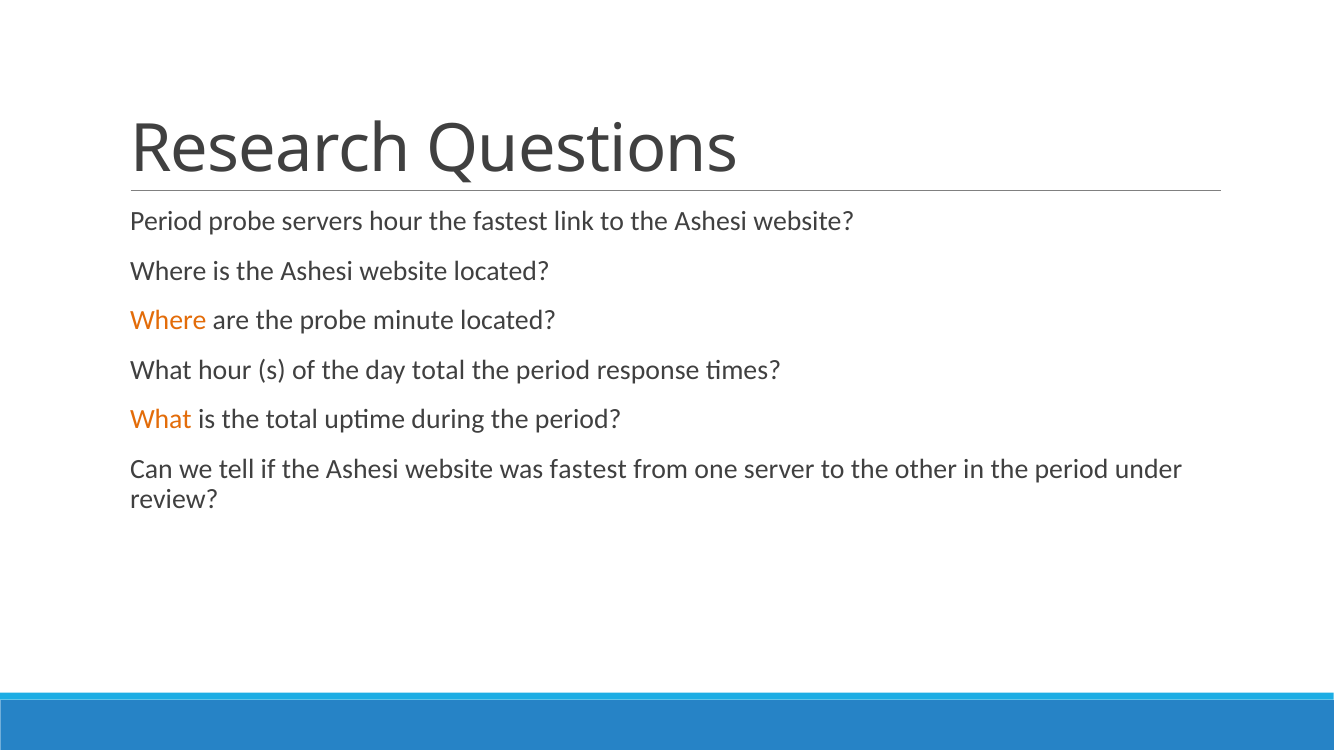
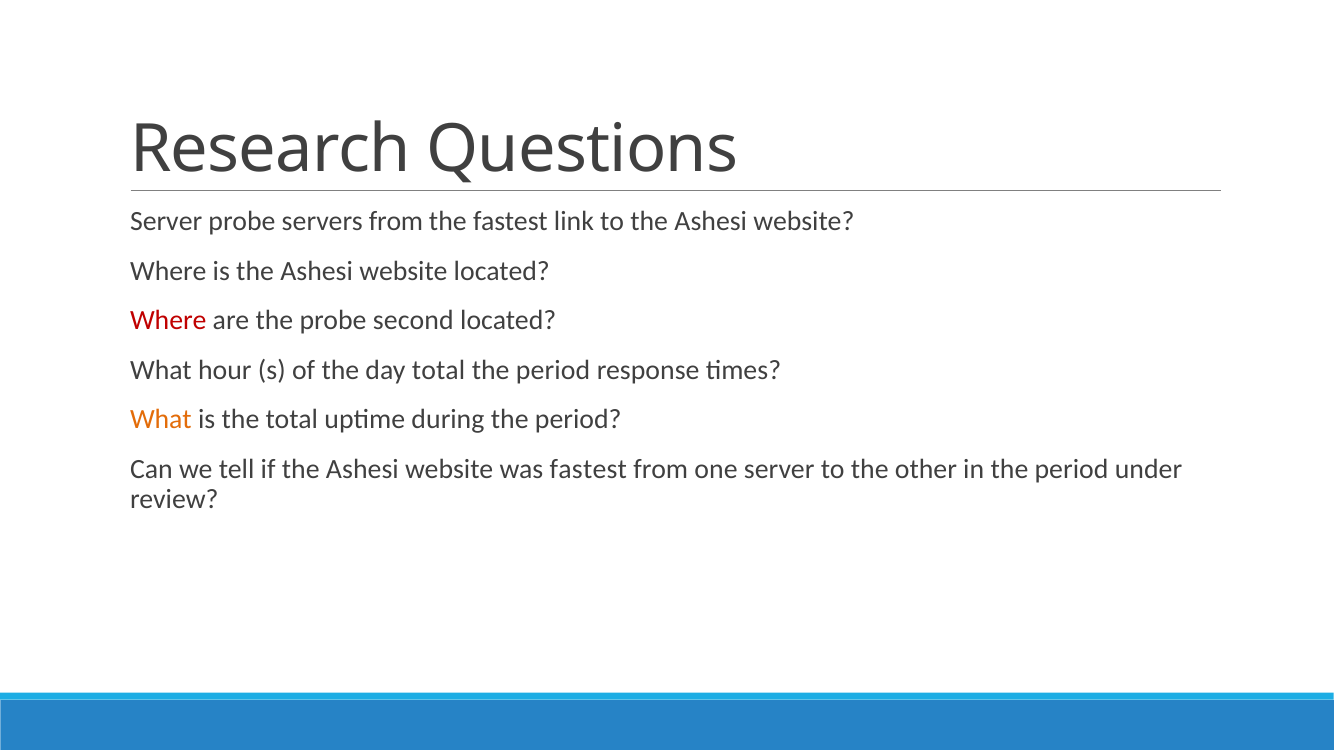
Period at (166, 222): Period -> Server
servers hour: hour -> from
Where at (168, 321) colour: orange -> red
minute: minute -> second
